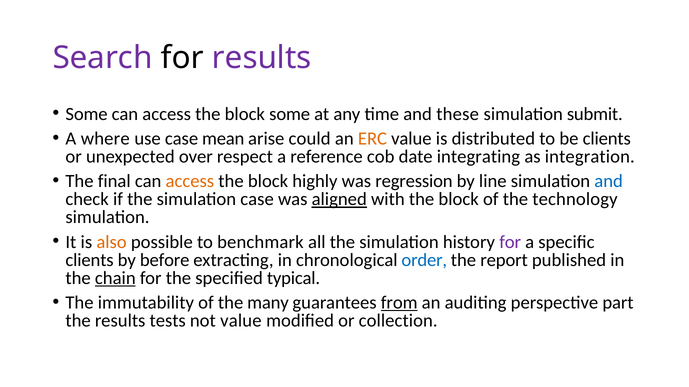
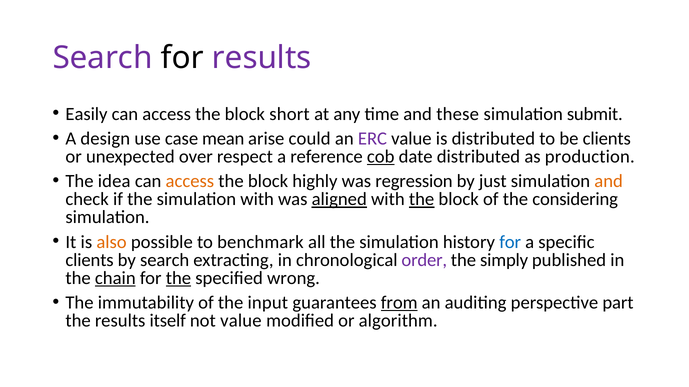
Some at (87, 114): Some -> Easily
block some: some -> short
where: where -> design
ERC colour: orange -> purple
cob underline: none -> present
date integrating: integrating -> distributed
integration: integration -> production
final: final -> idea
line: line -> just
and at (609, 181) colour: blue -> orange
simulation case: case -> with
the at (422, 200) underline: none -> present
technology: technology -> considering
for at (510, 242) colour: purple -> blue
by before: before -> search
order colour: blue -> purple
report: report -> simply
the at (178, 278) underline: none -> present
typical: typical -> wrong
many: many -> input
tests: tests -> itself
collection: collection -> algorithm
